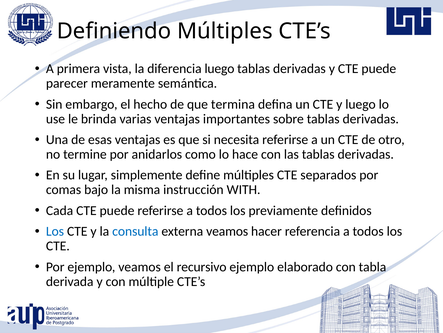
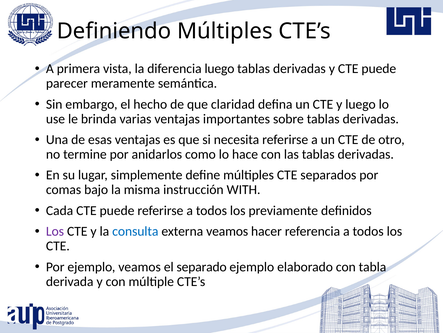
termina: termina -> claridad
Los at (55, 231) colour: blue -> purple
recursivo: recursivo -> separado
